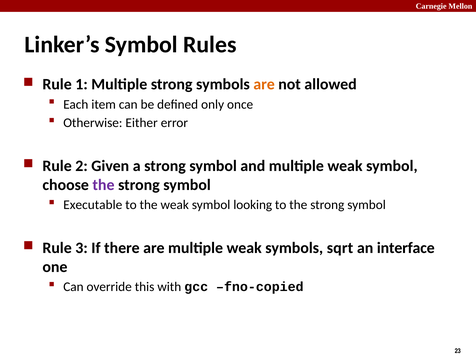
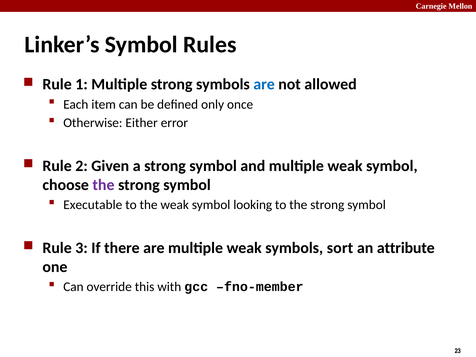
are at (264, 84) colour: orange -> blue
sqrt: sqrt -> sort
interface: interface -> attribute
fno-copied: fno-copied -> fno-member
